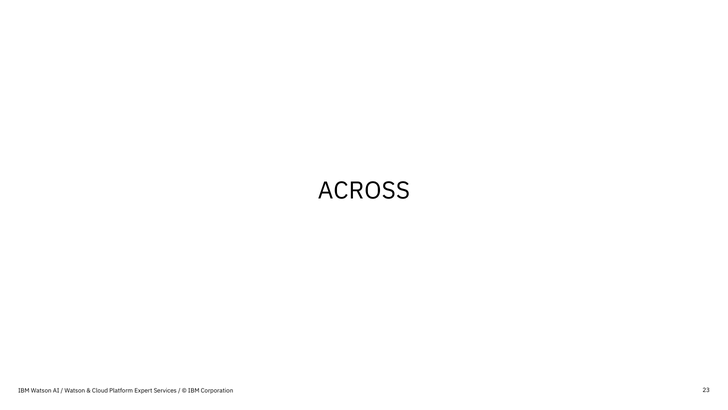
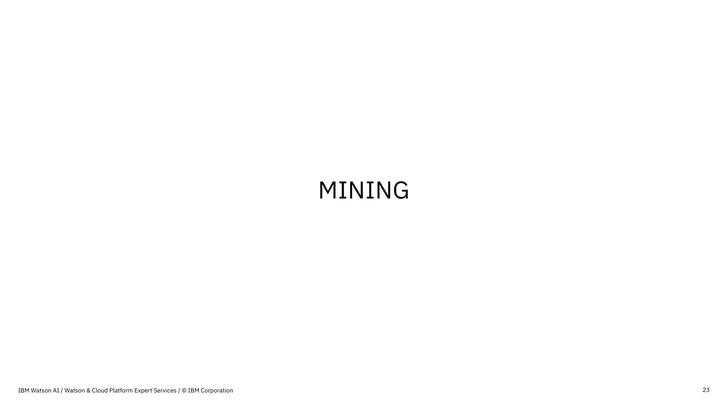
ACROSS: ACROSS -> MINING
